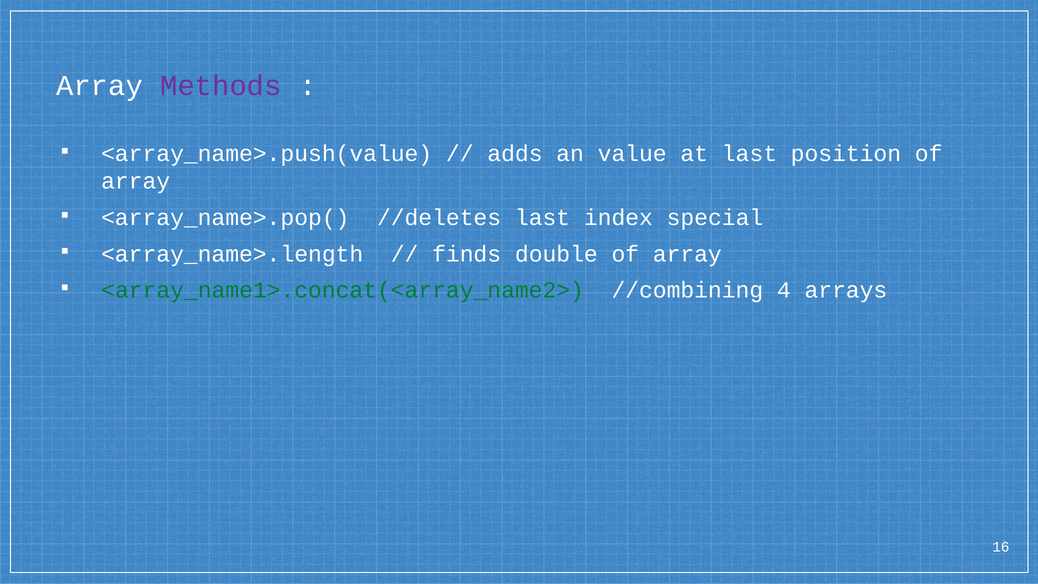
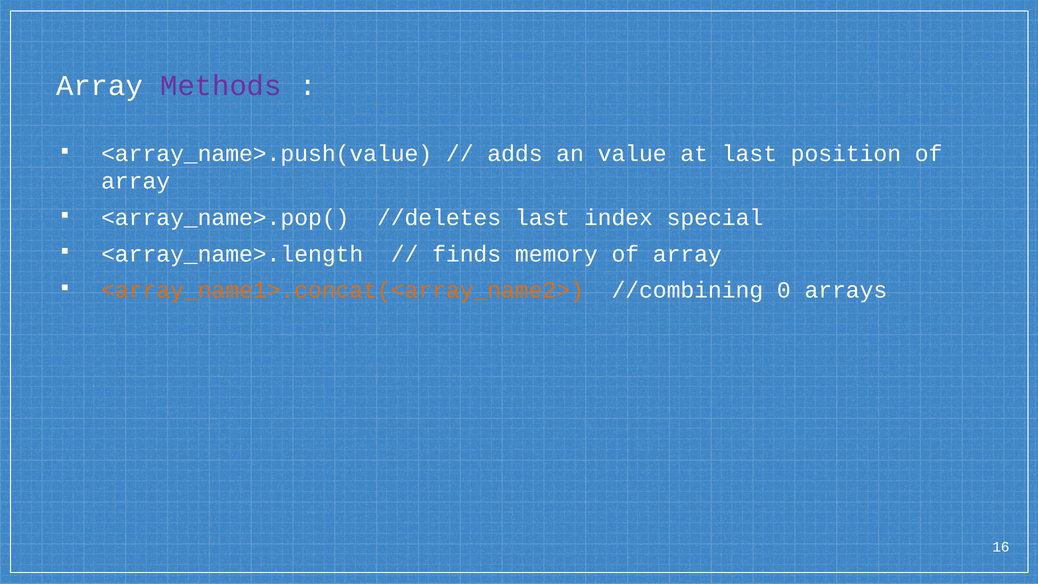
double: double -> memory
<array_name1>.concat(<array_name2> colour: green -> orange
4: 4 -> 0
